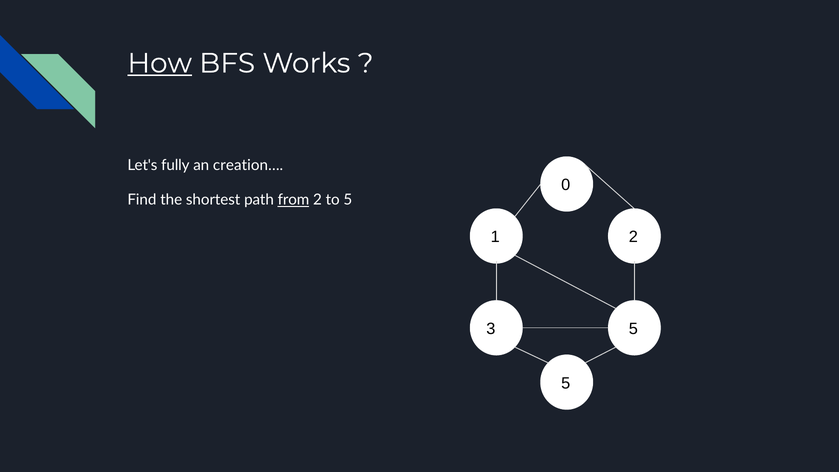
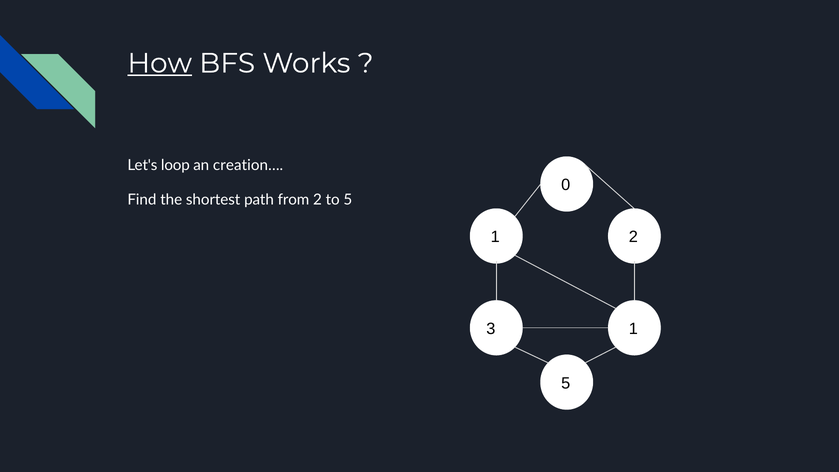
fully: fully -> loop
from underline: present -> none
3 5: 5 -> 1
